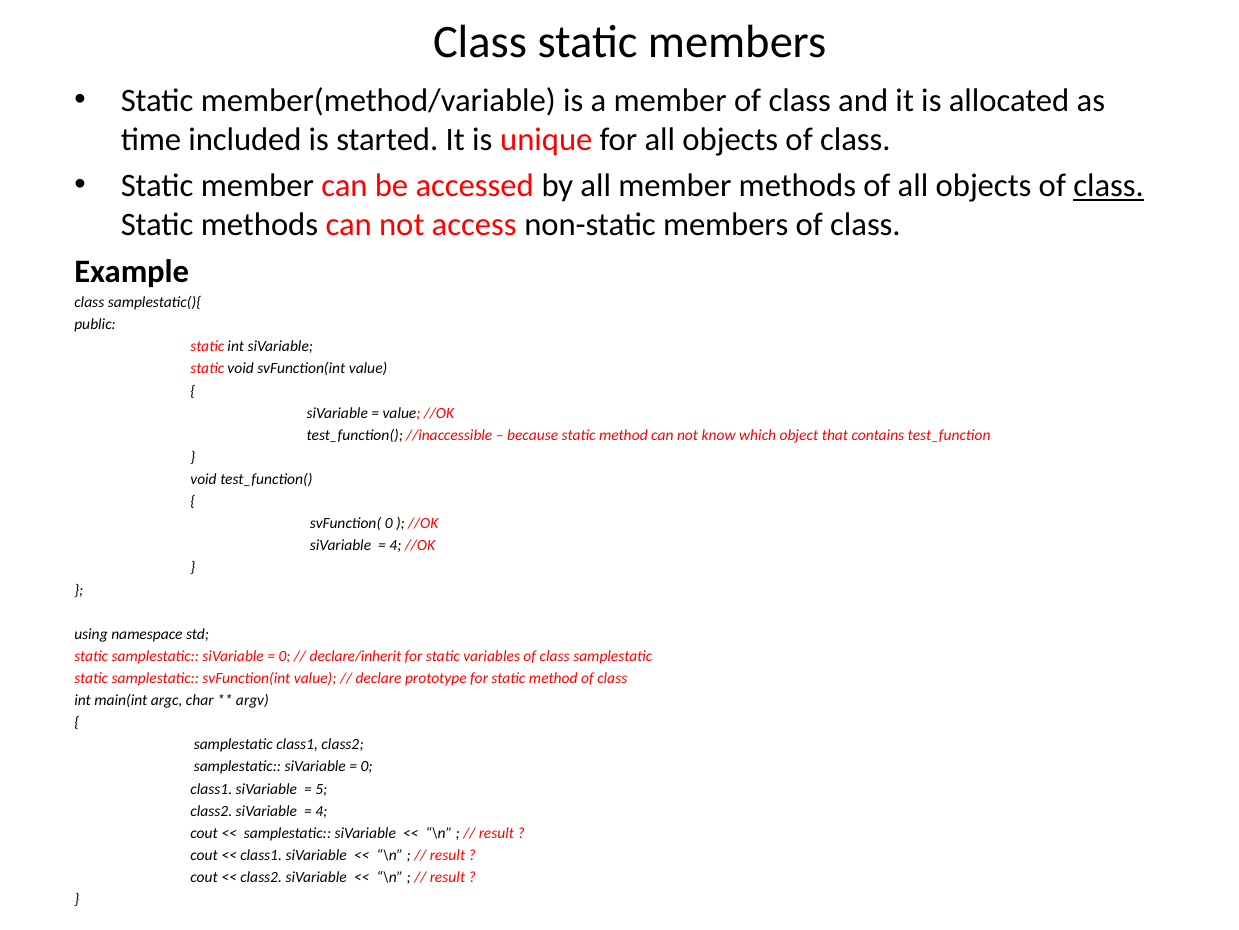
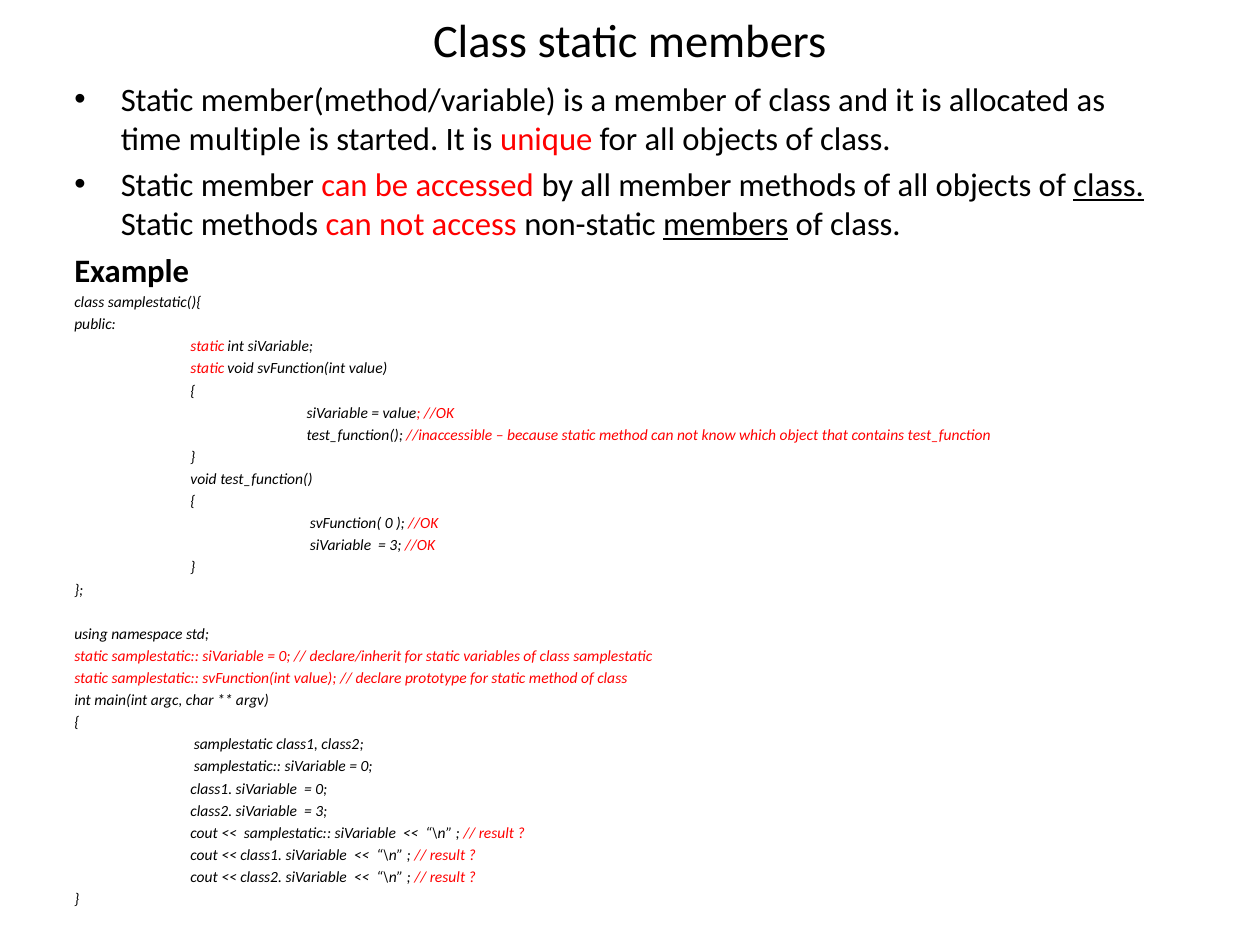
included: included -> multiple
members at (726, 225) underline: none -> present
4 at (395, 545): 4 -> 3
5 at (321, 788): 5 -> 0
4 at (321, 810): 4 -> 3
